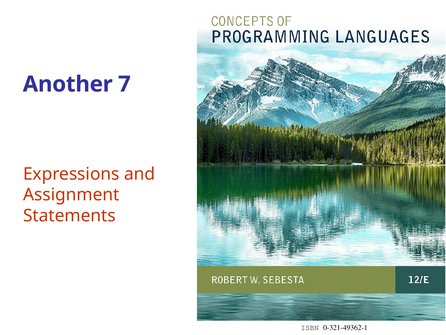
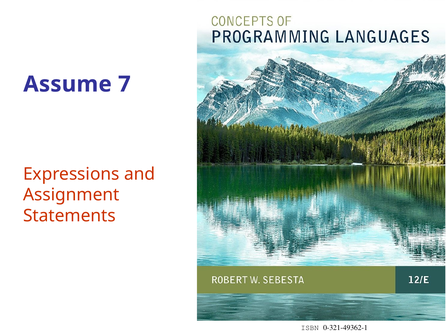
Another: Another -> Assume
